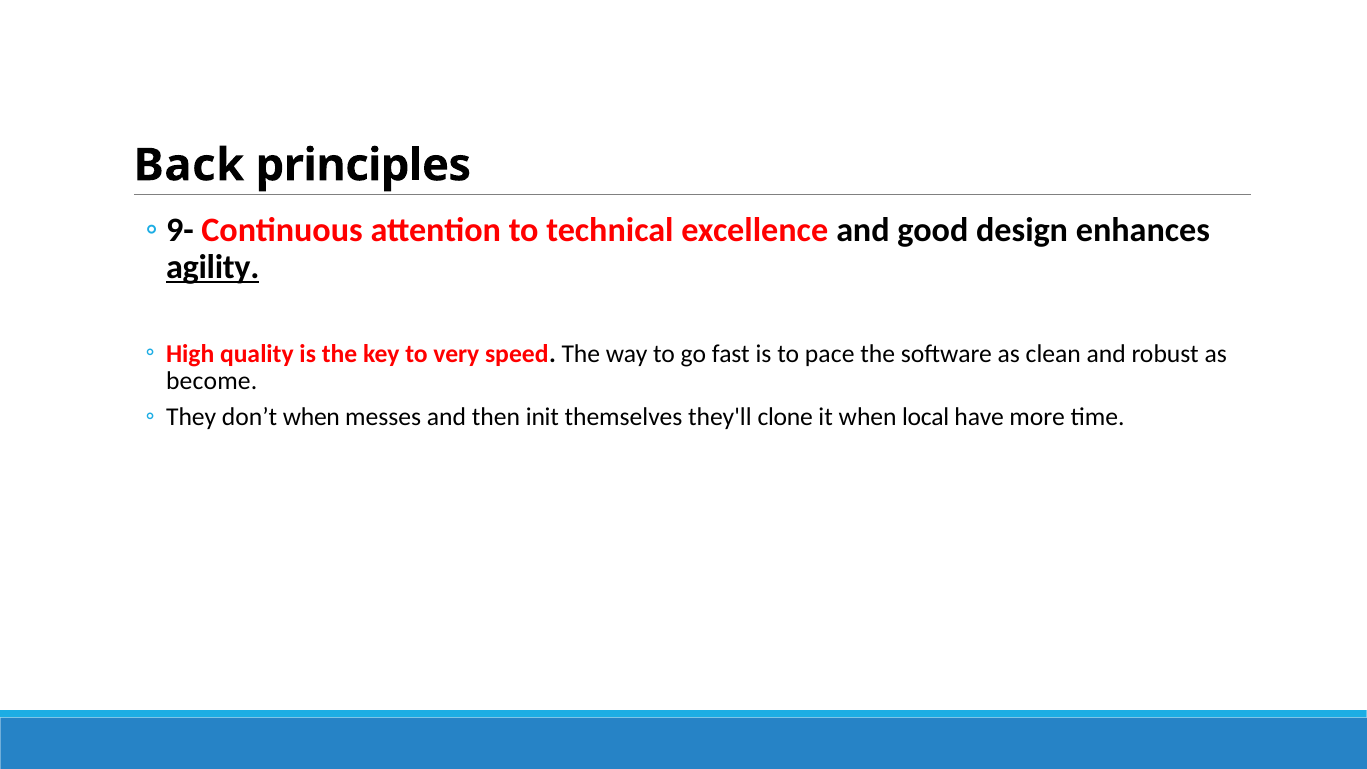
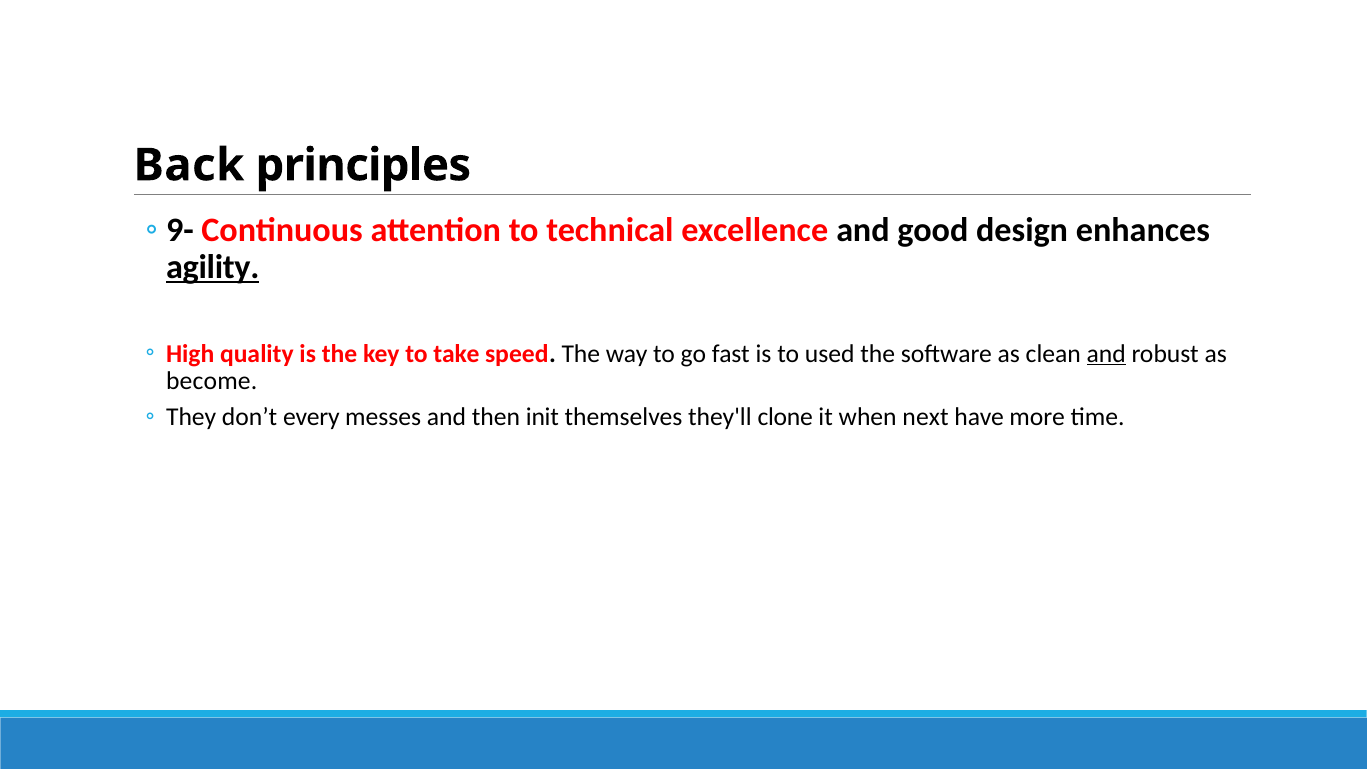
very: very -> take
pace: pace -> used
and at (1106, 354) underline: none -> present
don’t when: when -> every
local: local -> next
